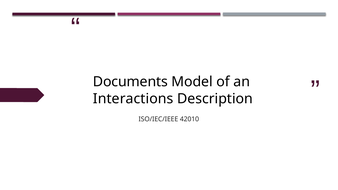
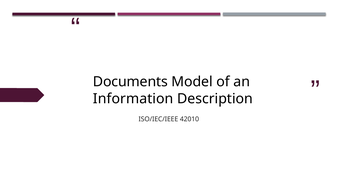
Interactions: Interactions -> Information
